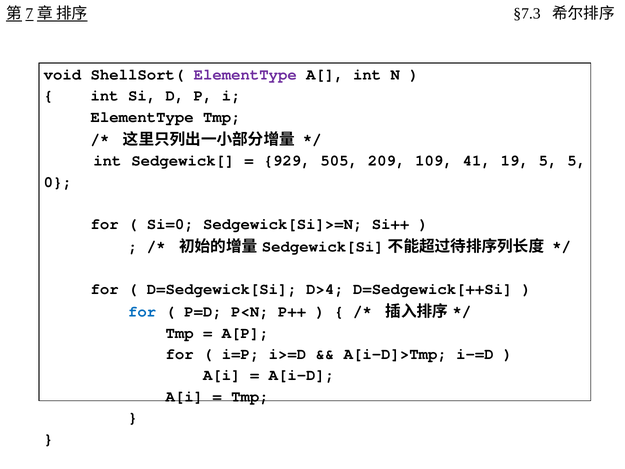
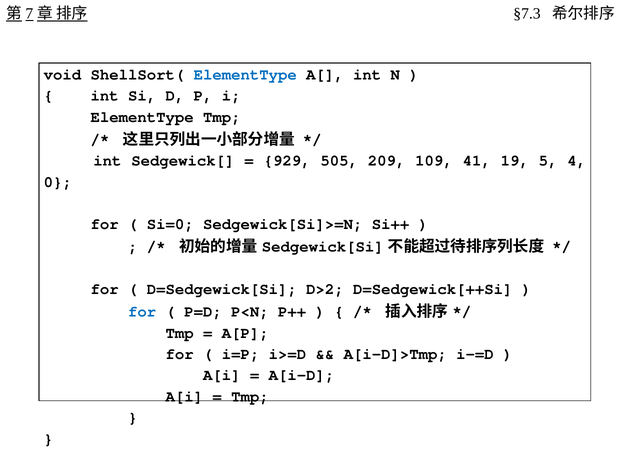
ElementType at (245, 75) colour: purple -> blue
5 5: 5 -> 4
D>4: D>4 -> D>2
